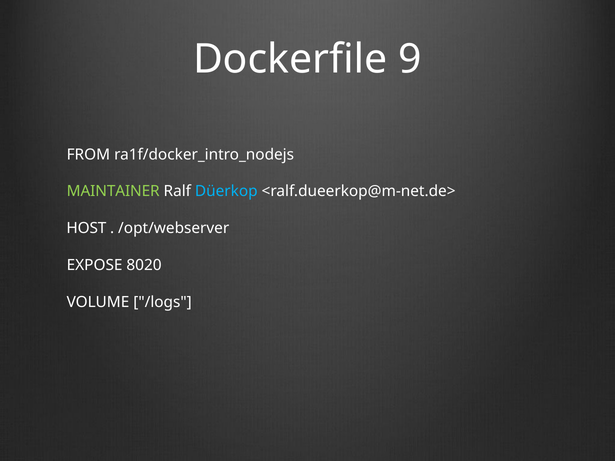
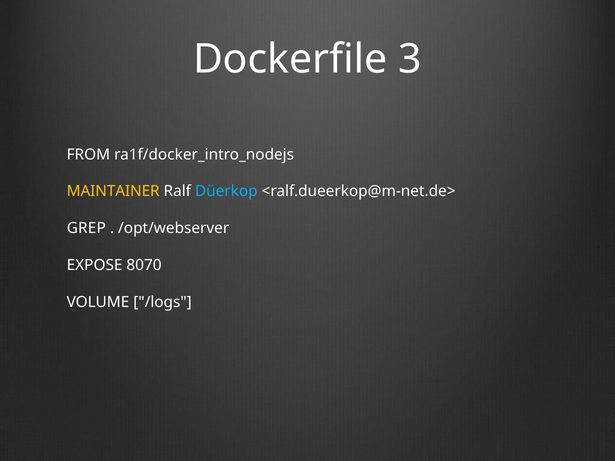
9: 9 -> 3
MAINTAINER colour: light green -> yellow
HOST: HOST -> GREP
8020: 8020 -> 8070
